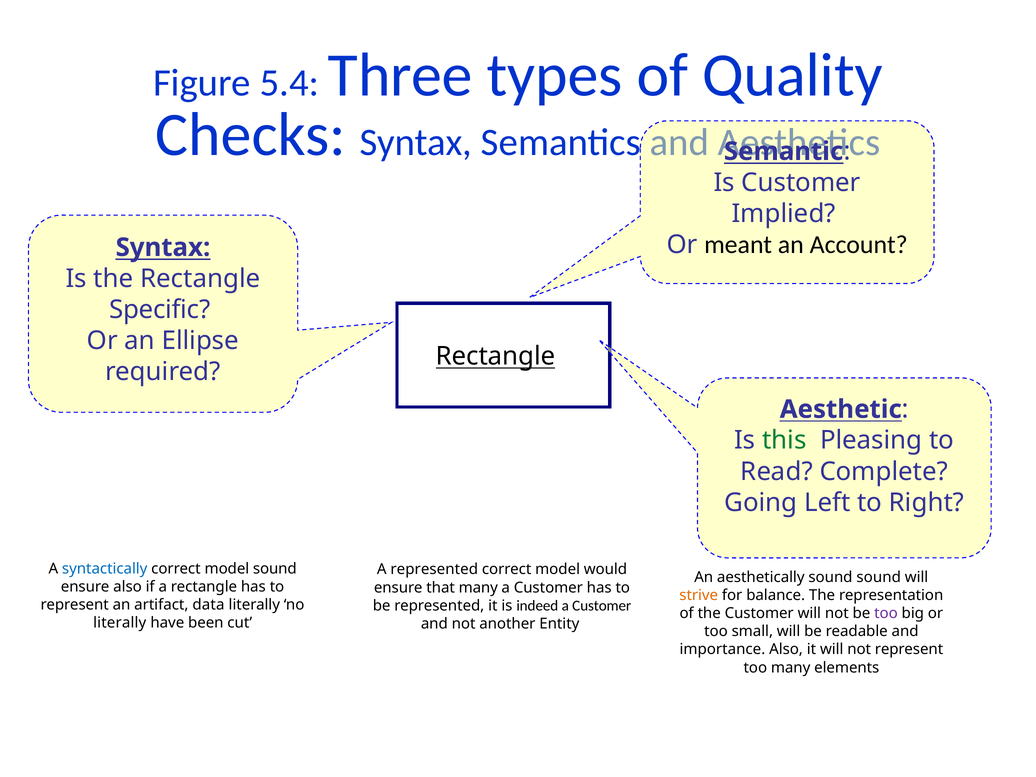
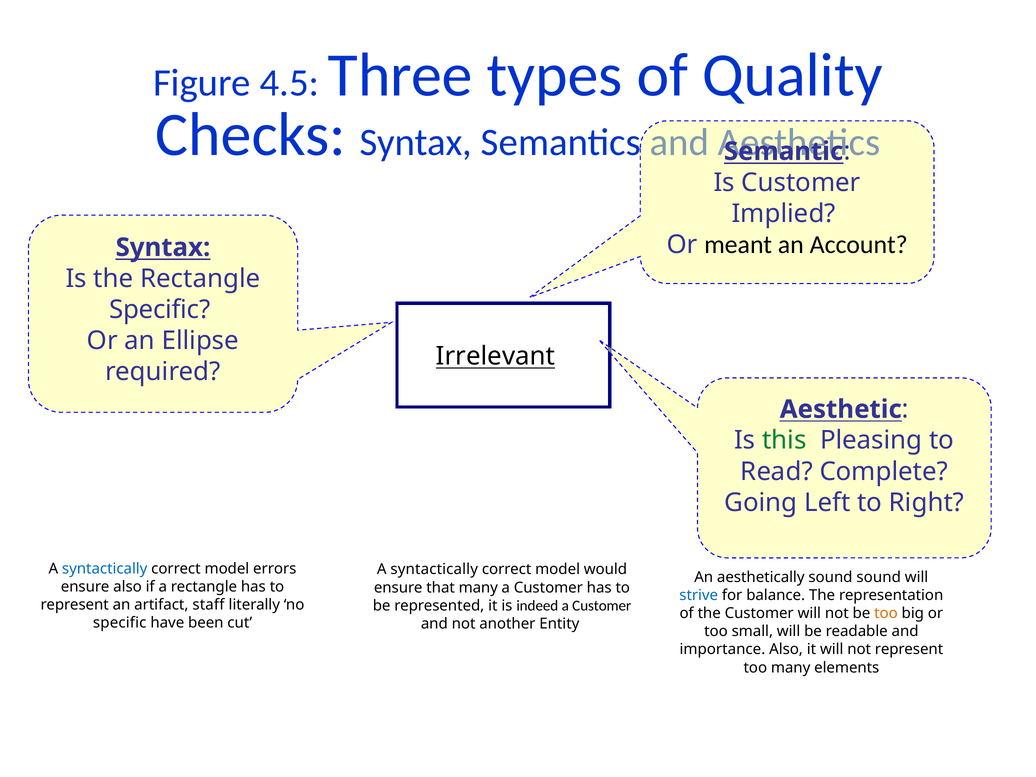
5.4: 5.4 -> 4.5
Rectangle at (496, 356): Rectangle -> Irrelevant
model sound: sound -> errors
represented at (434, 569): represented -> syntactically
strive colour: orange -> blue
data: data -> staff
too at (886, 613) colour: purple -> orange
literally at (120, 623): literally -> specific
